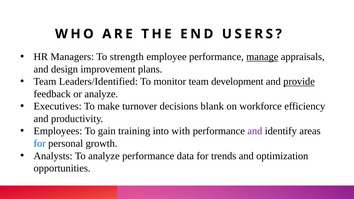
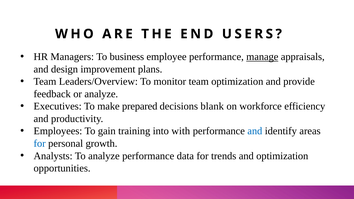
strength: strength -> business
Leaders/Identified: Leaders/Identified -> Leaders/Overview
team development: development -> optimization
provide underline: present -> none
turnover: turnover -> prepared
and at (255, 131) colour: purple -> blue
